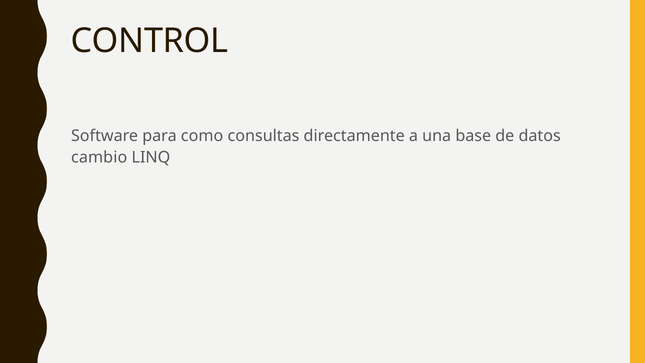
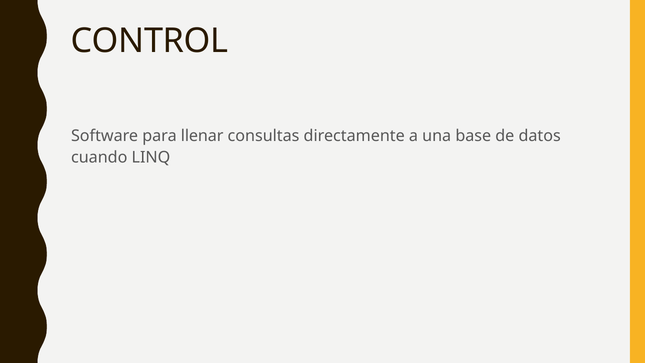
como: como -> llenar
cambio: cambio -> cuando
